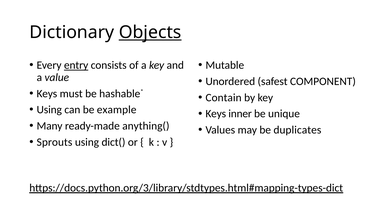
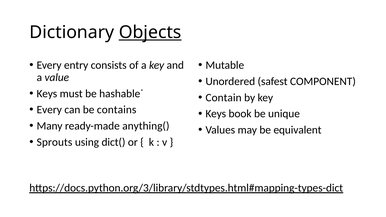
entry underline: present -> none
Using at (49, 110): Using -> Every
example: example -> contains
inner: inner -> book
duplicates: duplicates -> equivalent
